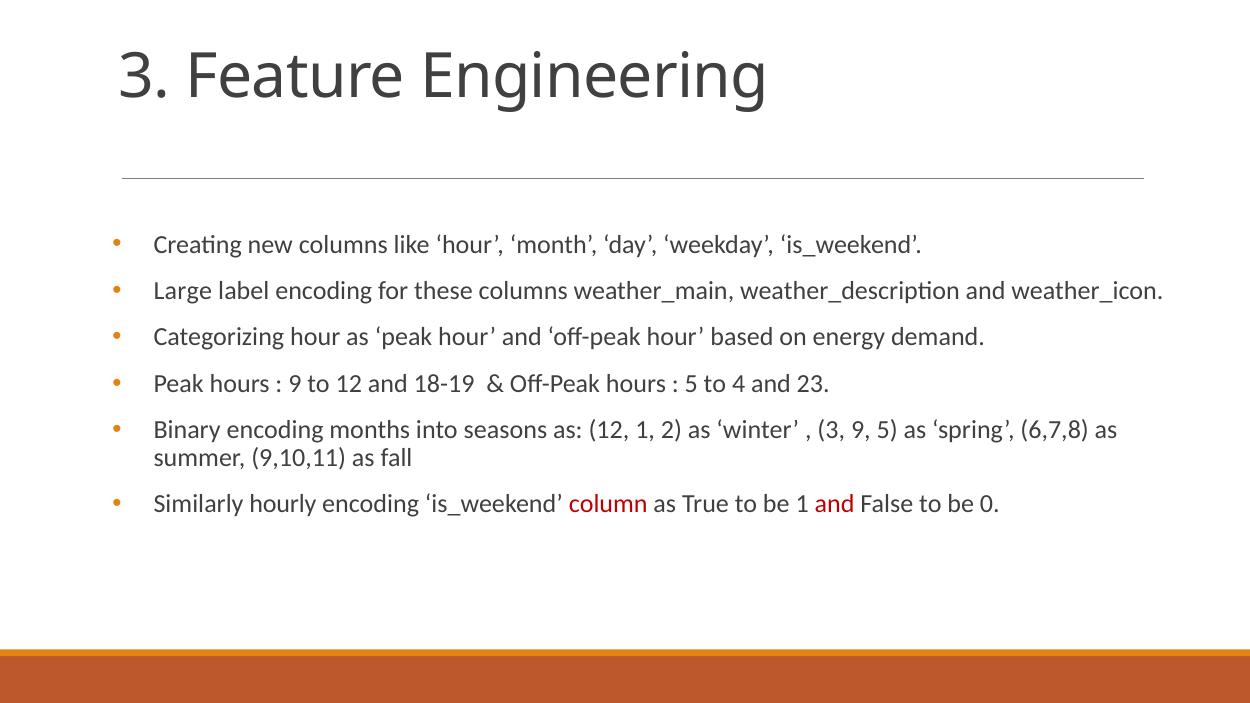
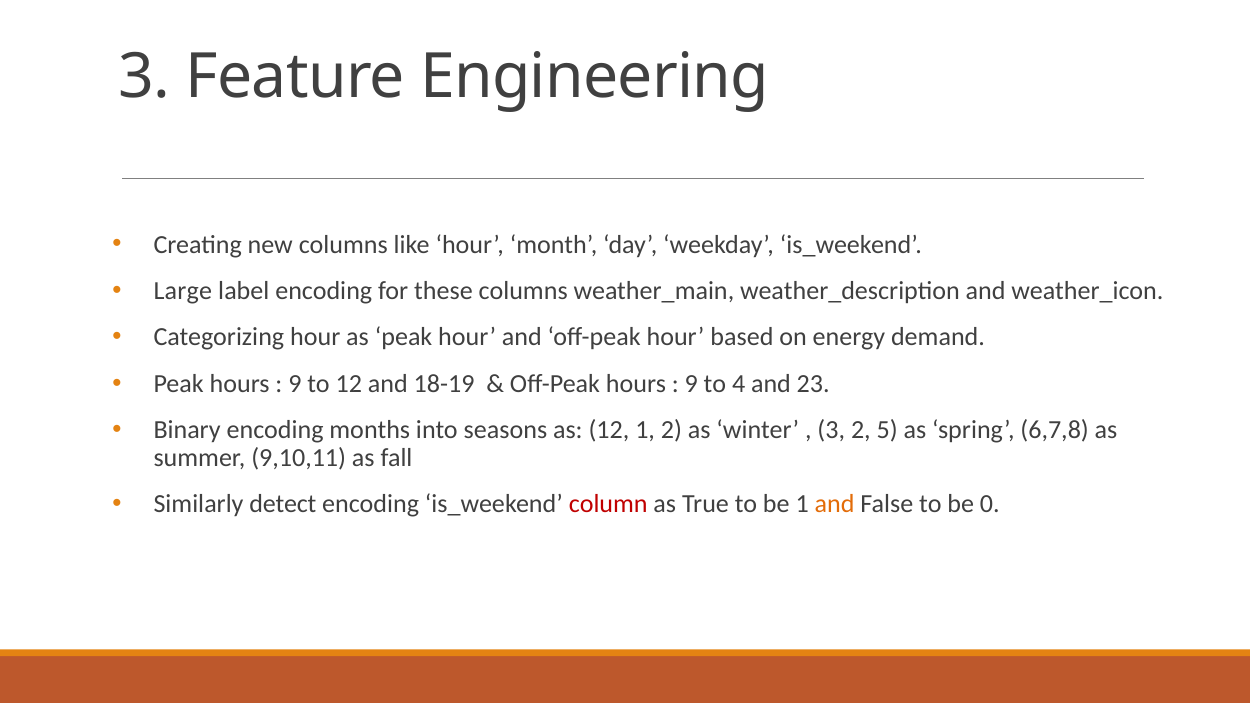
5 at (691, 384): 5 -> 9
3 9: 9 -> 2
hourly: hourly -> detect
and at (835, 504) colour: red -> orange
